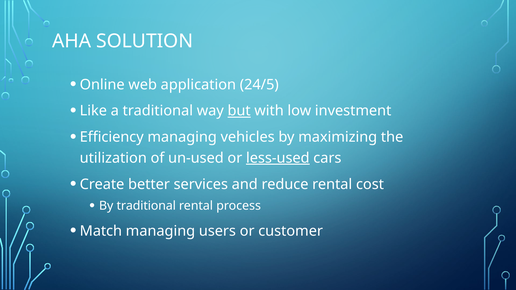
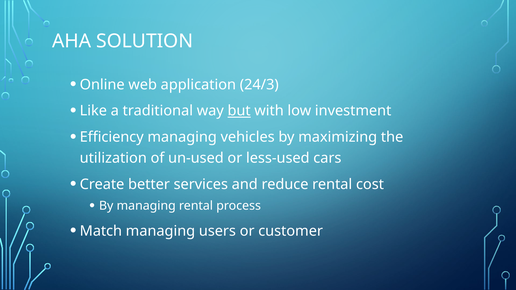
24/5: 24/5 -> 24/3
less-used underline: present -> none
By traditional: traditional -> managing
